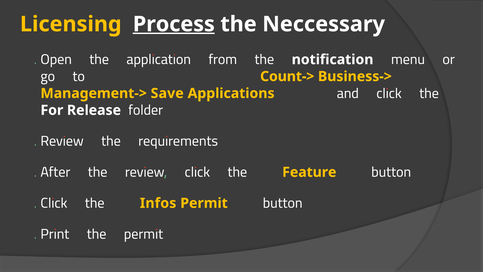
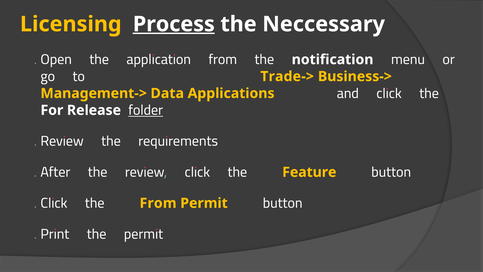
Count->: Count-> -> Trade->
Save: Save -> Data
folder underline: none -> present
the Infos: Infos -> From
